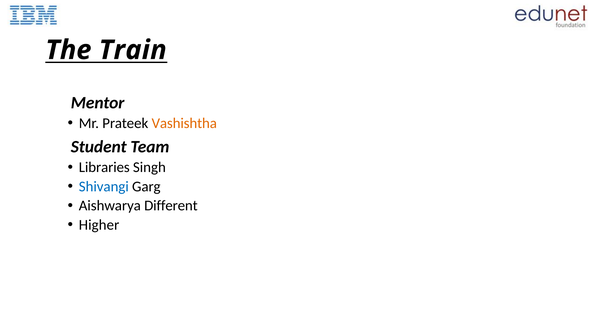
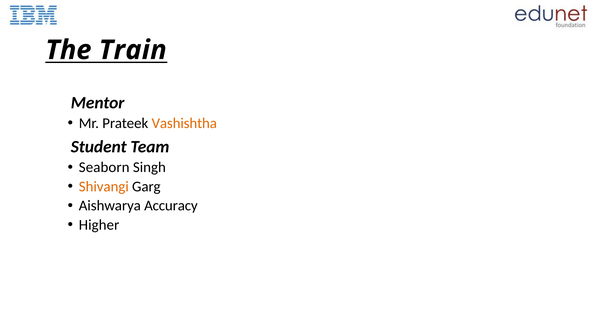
Libraries: Libraries -> Seaborn
Shivangi colour: blue -> orange
Different: Different -> Accuracy
